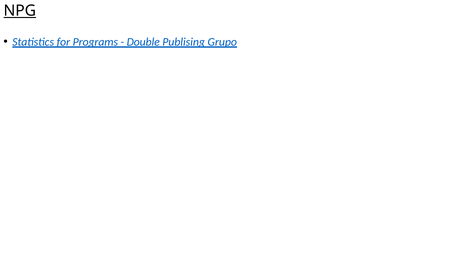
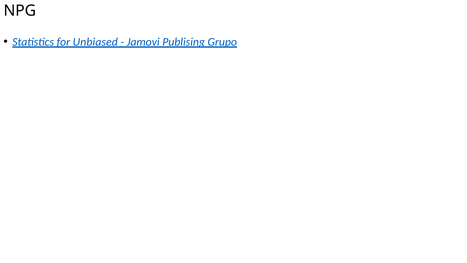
NPG underline: present -> none
Programs: Programs -> Unbiased
Double: Double -> Jamovi
